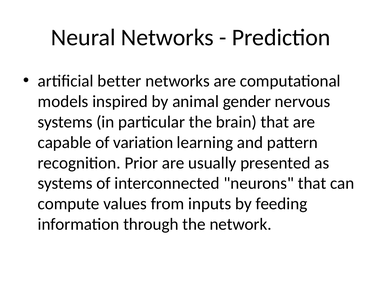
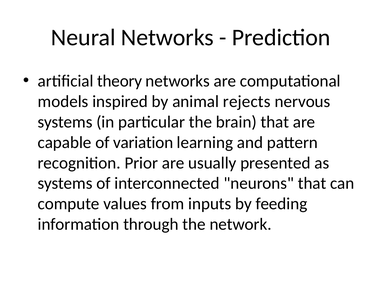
better: better -> theory
gender: gender -> rejects
